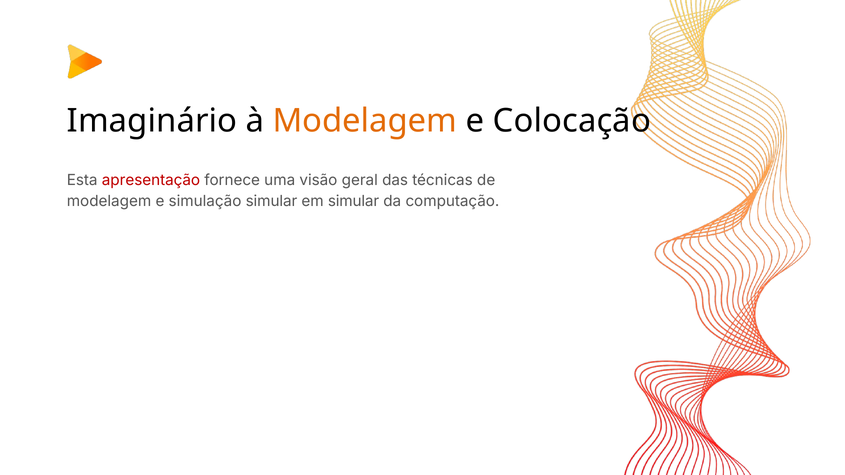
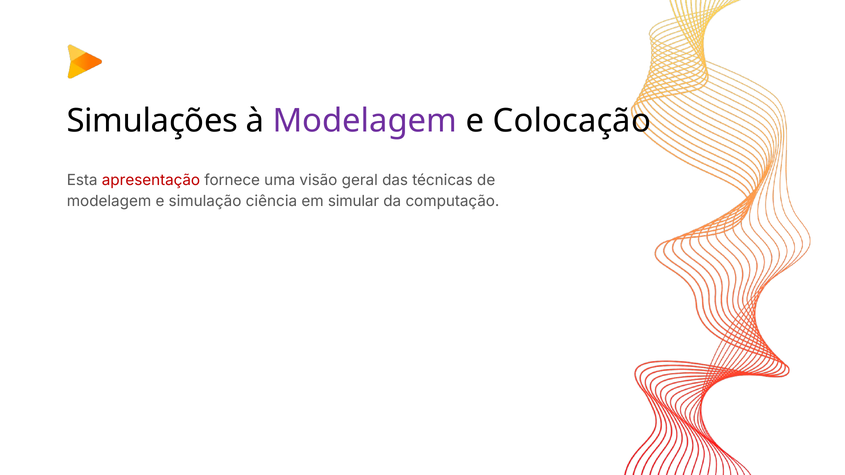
Imaginário: Imaginário -> Simulações
Modelagem at (365, 121) colour: orange -> purple
simulação simular: simular -> ciência
